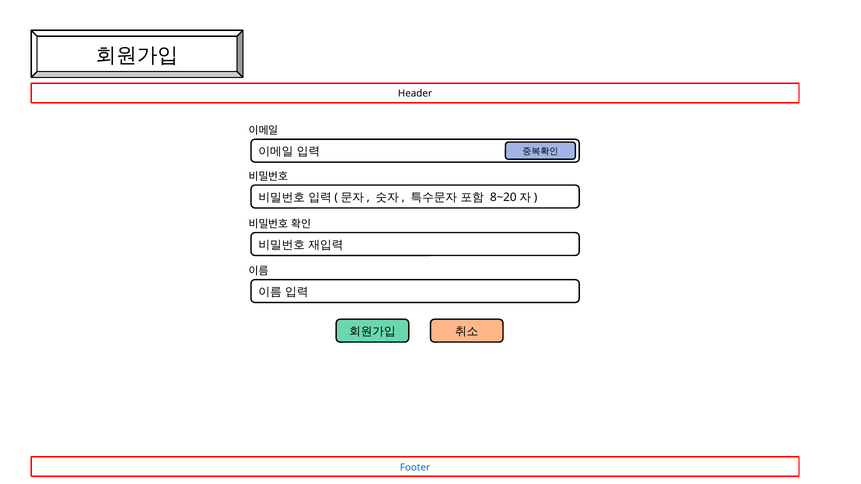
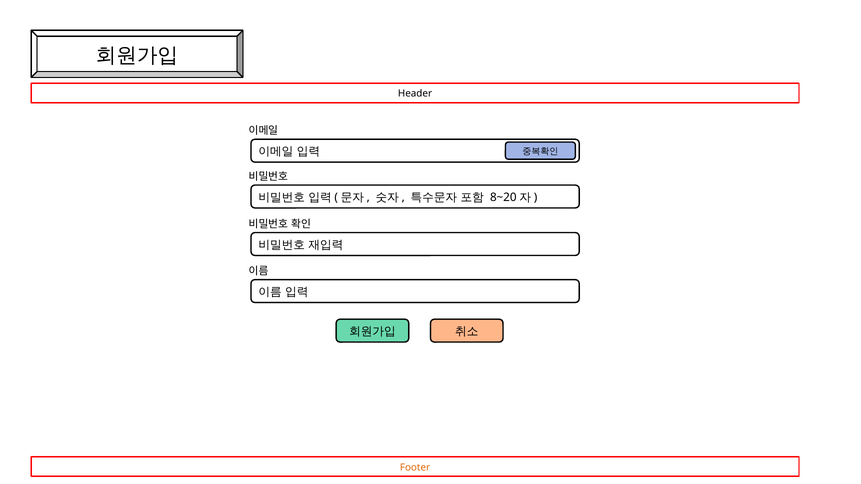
Footer colour: blue -> orange
